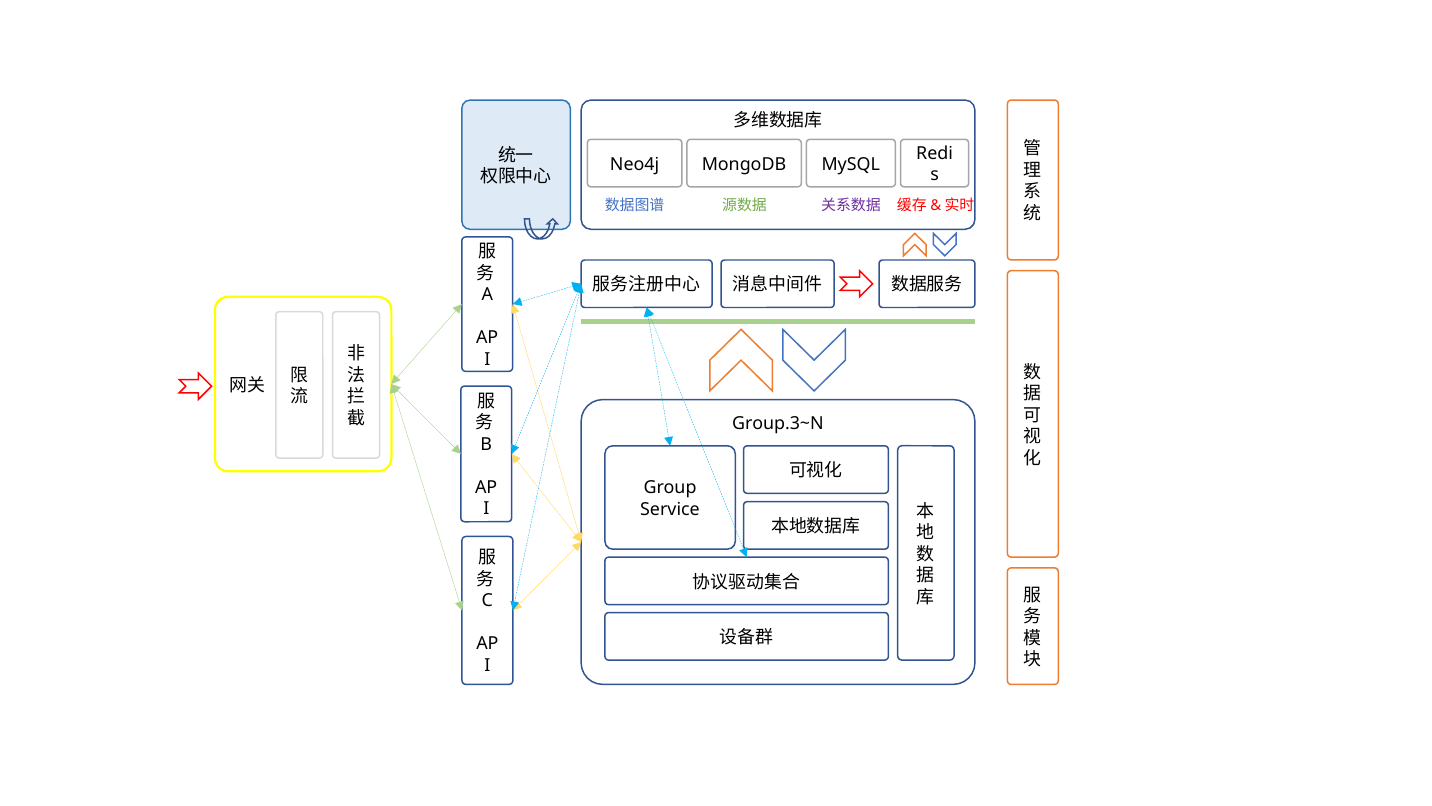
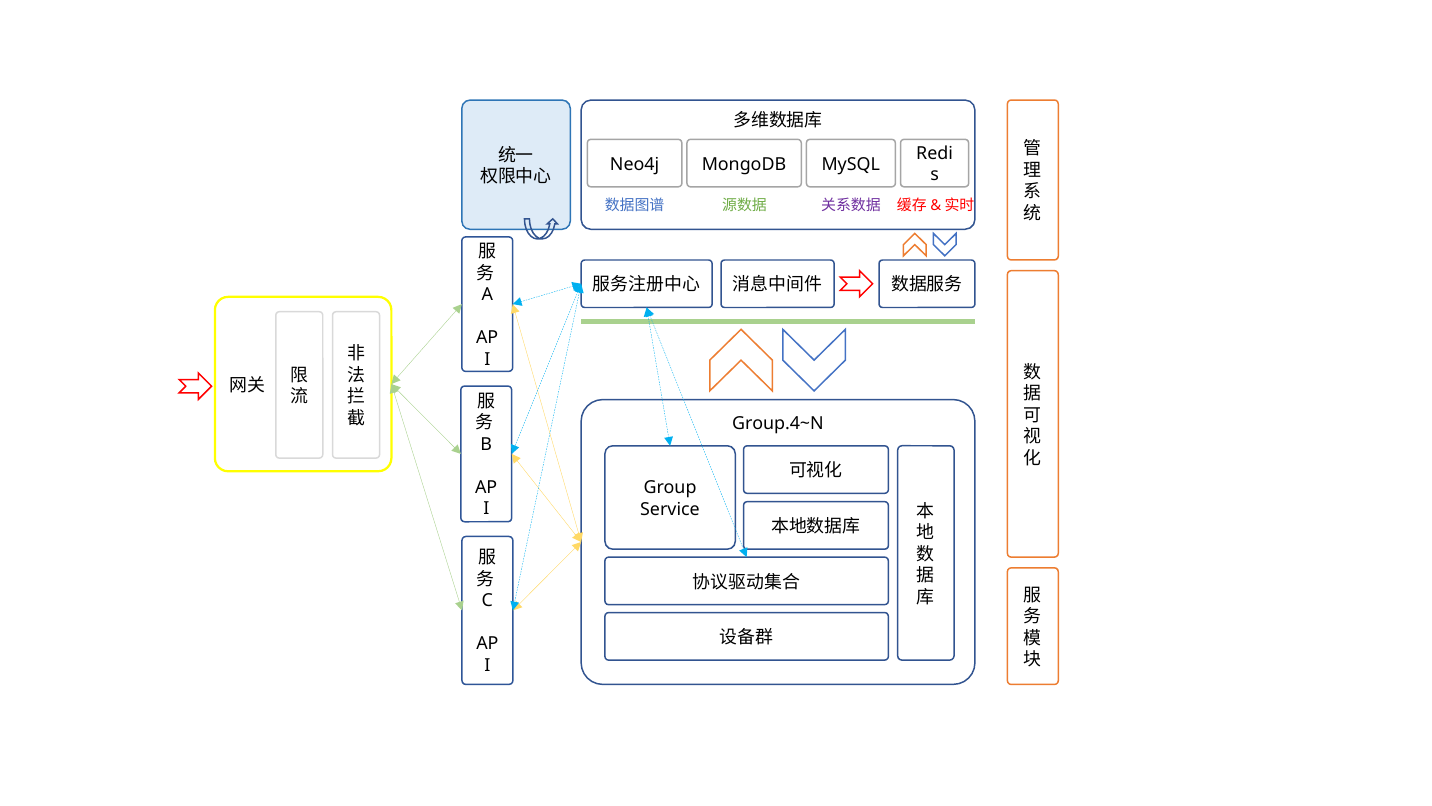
Group.3~N: Group.3~N -> Group.4~N
